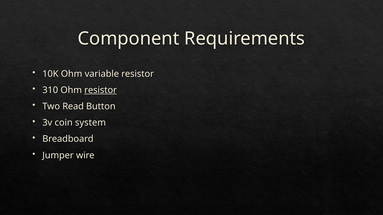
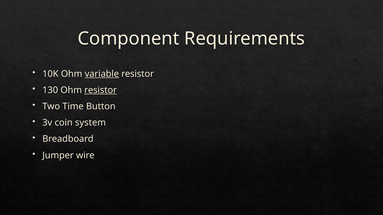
variable underline: none -> present
310: 310 -> 130
Read: Read -> Time
